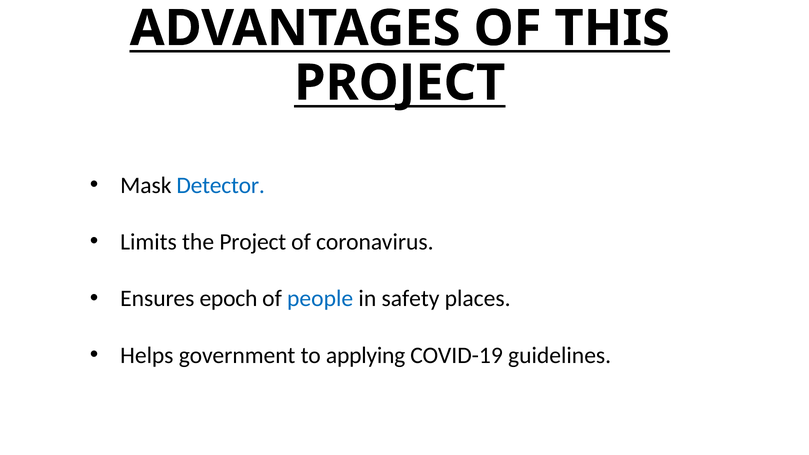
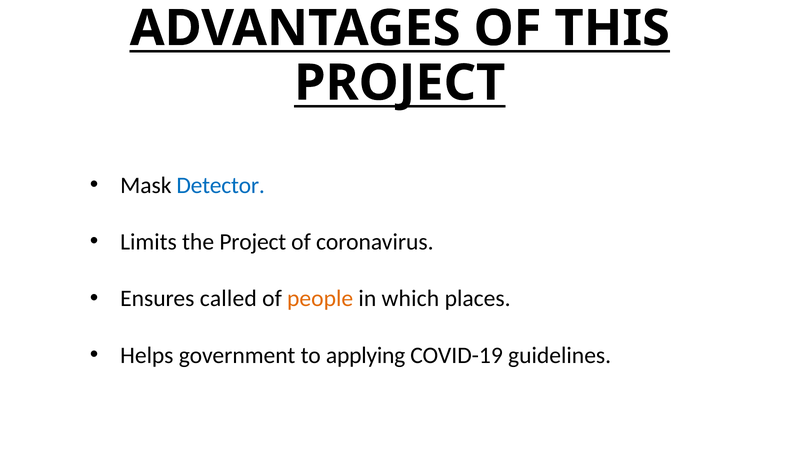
epoch: epoch -> called
people colour: blue -> orange
safety: safety -> which
